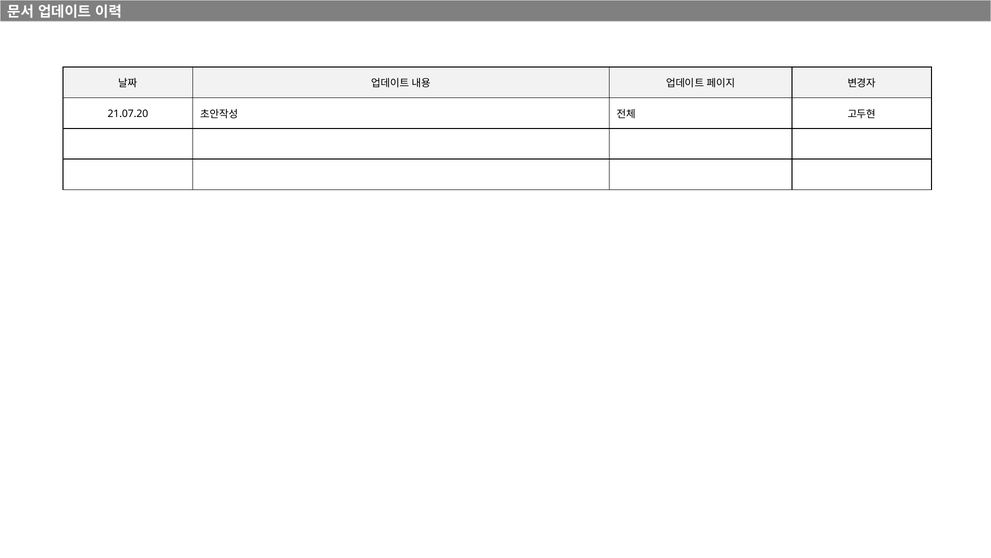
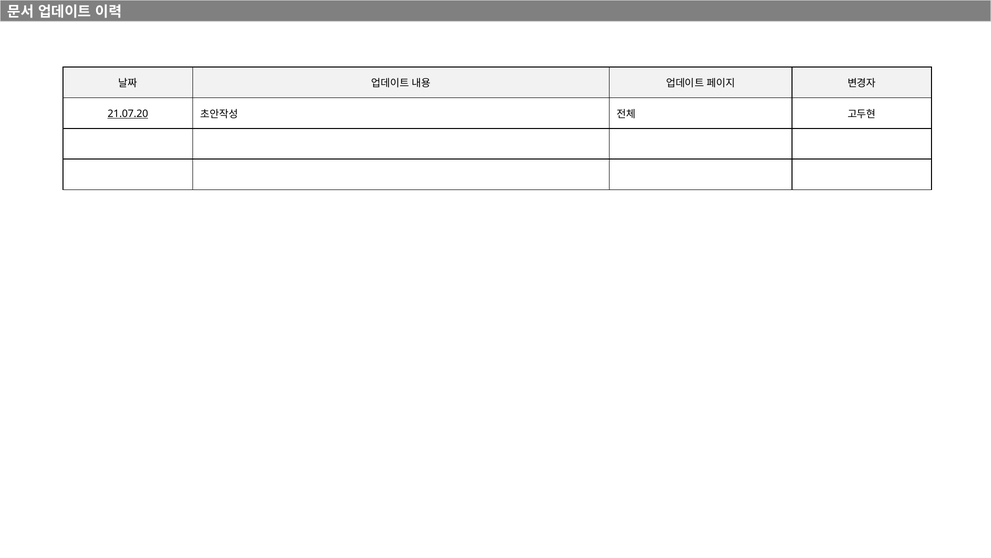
21.07.20 underline: none -> present
